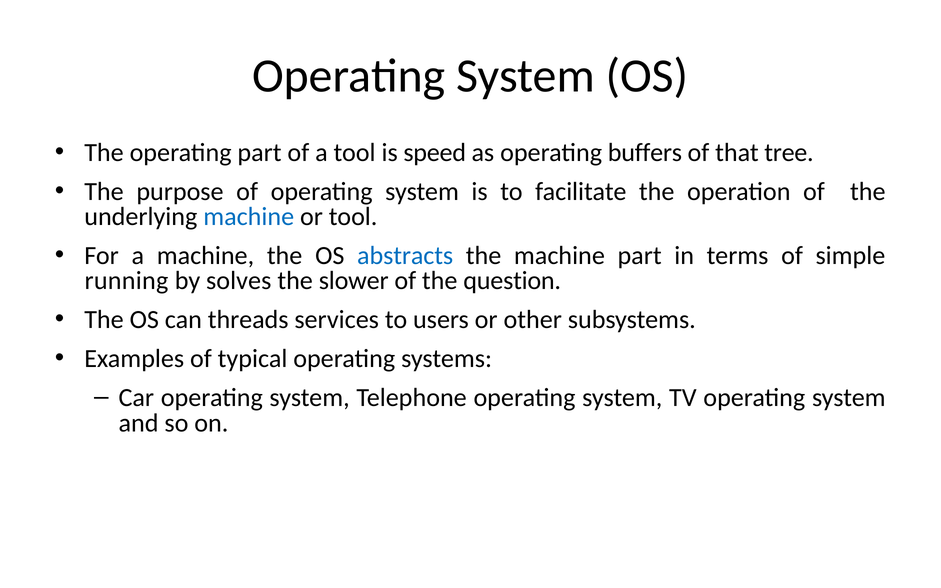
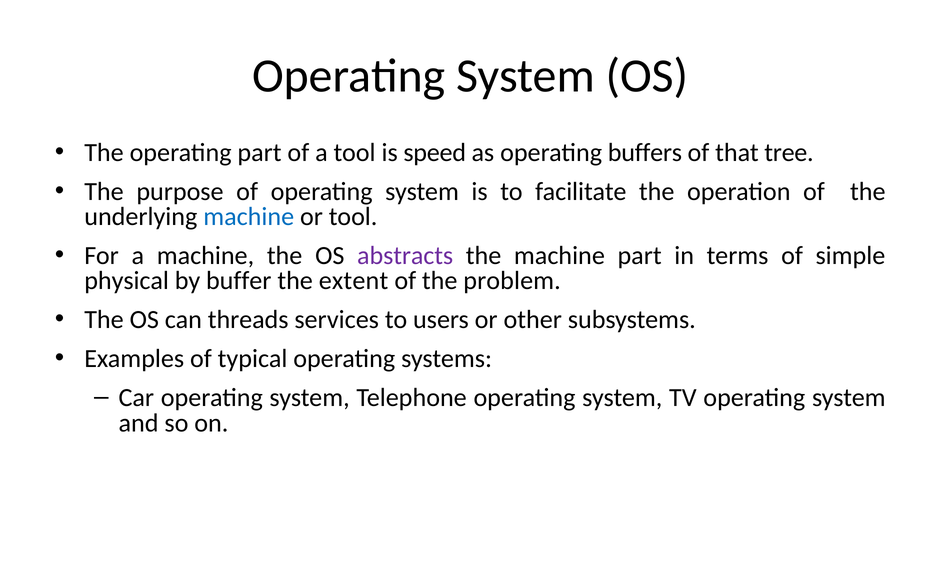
abstracts colour: blue -> purple
running: running -> physical
solves: solves -> buffer
slower: slower -> extent
question: question -> problem
